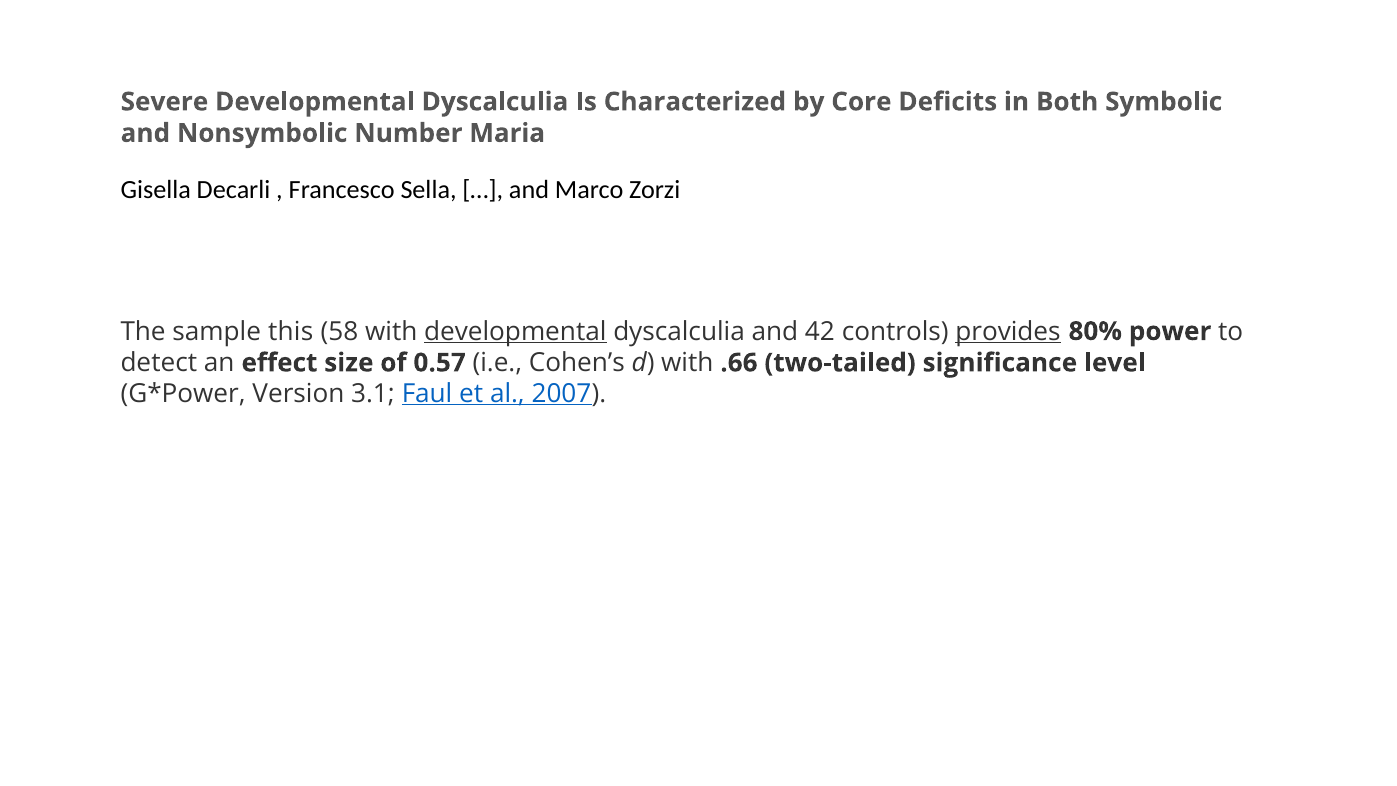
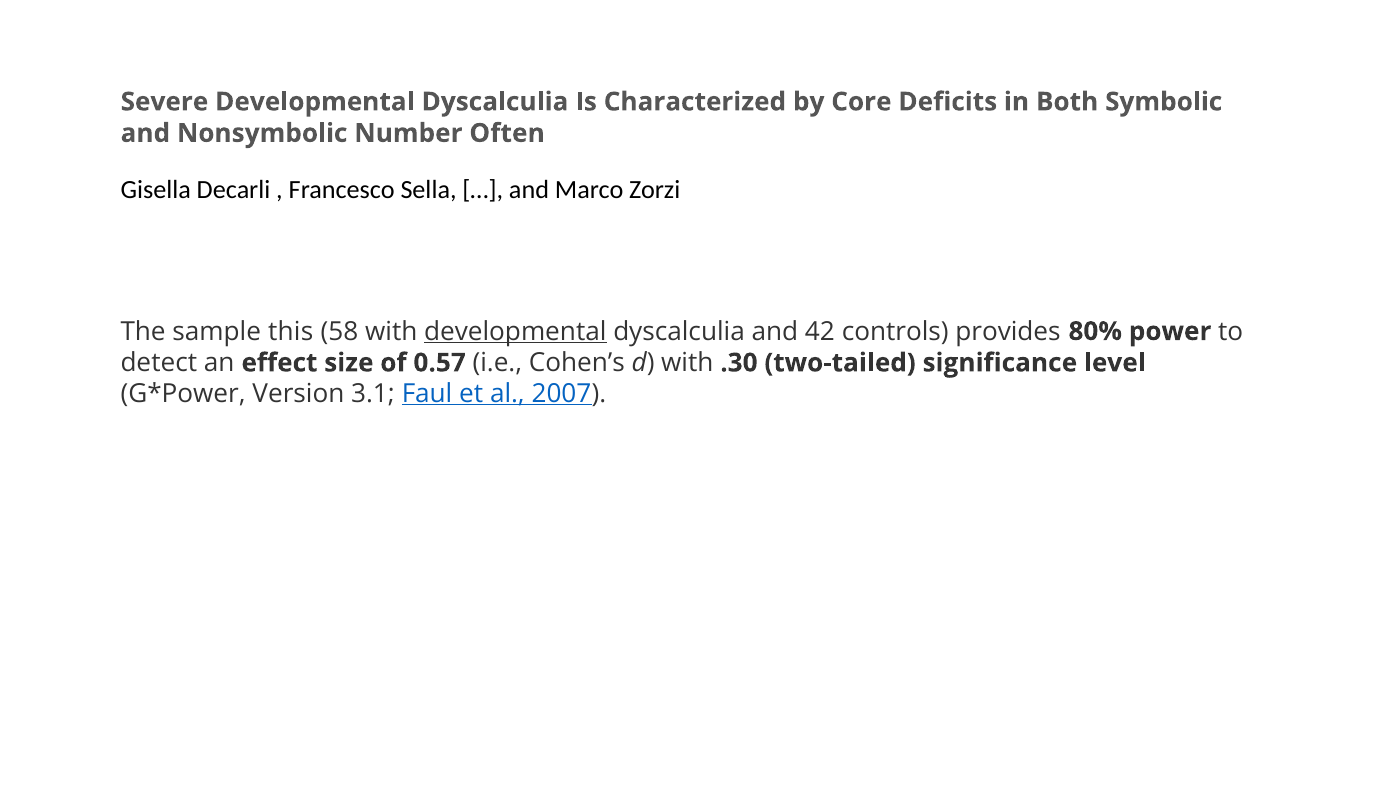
Maria: Maria -> Often
provides underline: present -> none
.66: .66 -> .30
